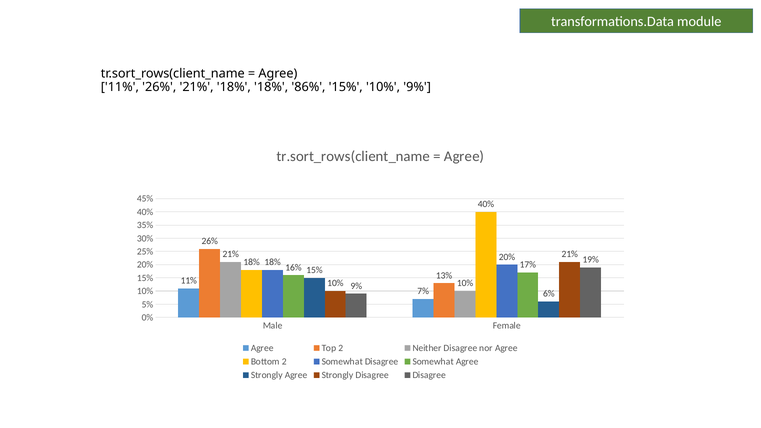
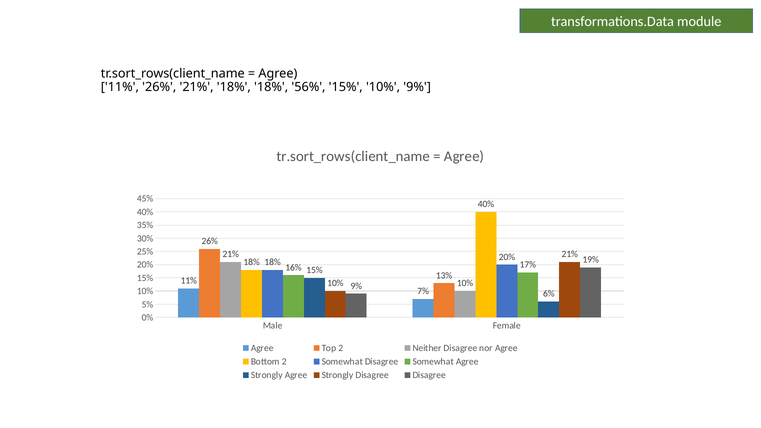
86%: 86% -> 56%
